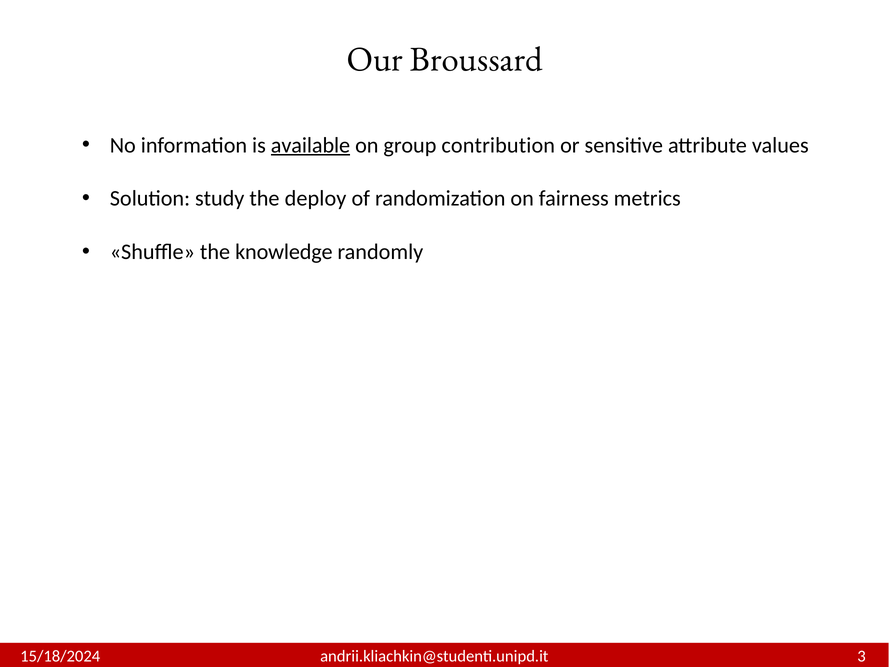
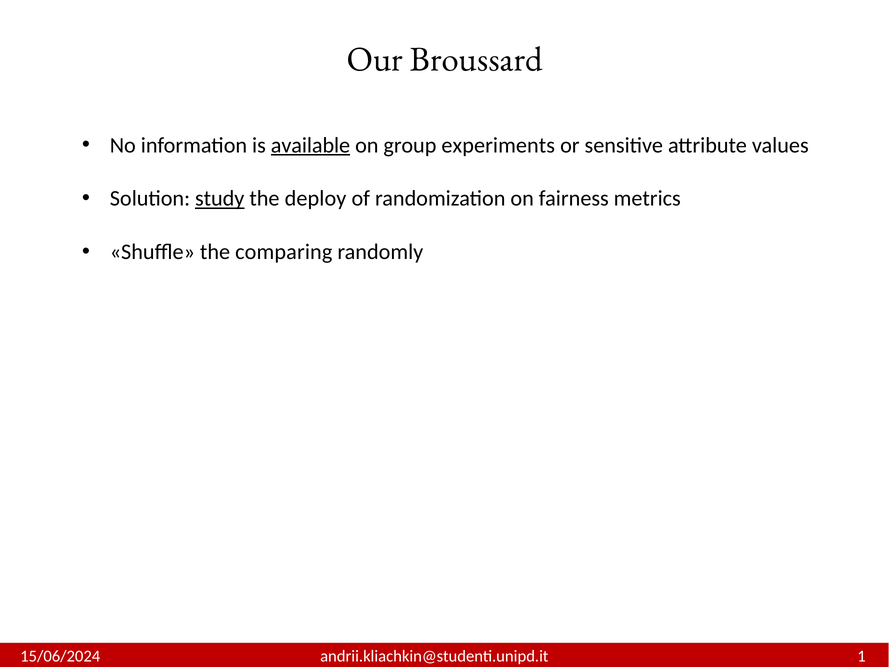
contribution: contribution -> experiments
study underline: none -> present
knowledge: knowledge -> comparing
15/18/2024: 15/18/2024 -> 15/06/2024
3: 3 -> 1
